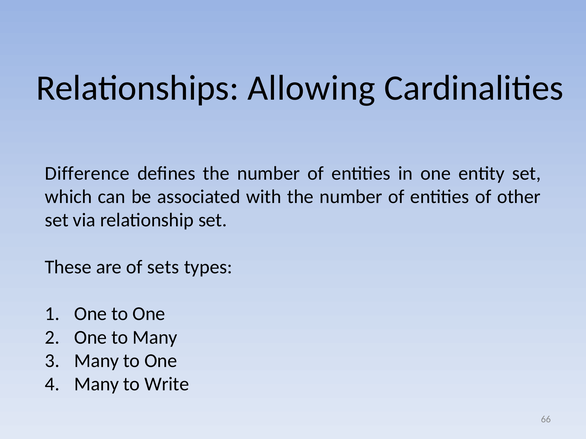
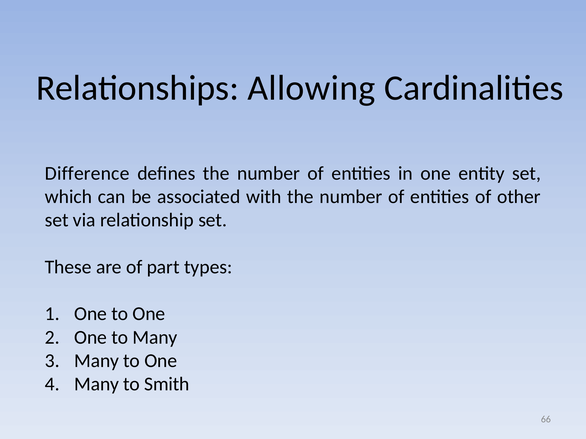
sets: sets -> part
Write: Write -> Smith
